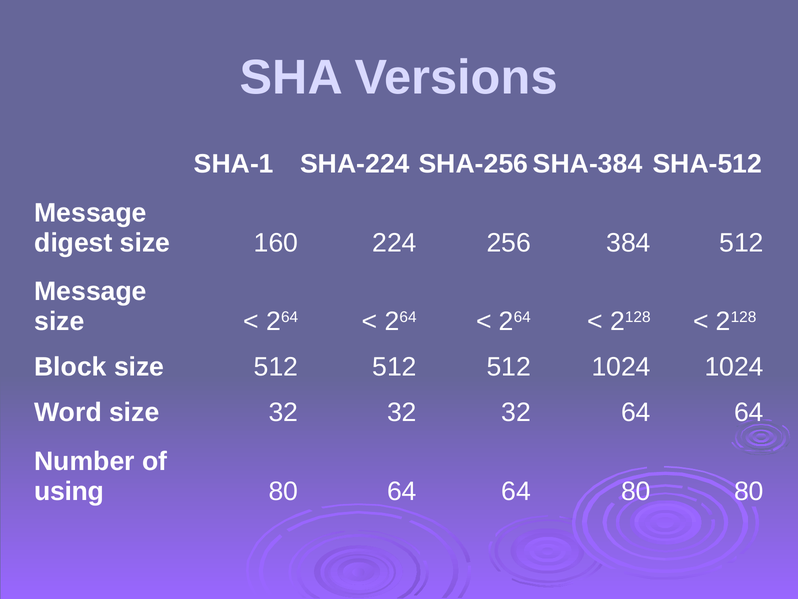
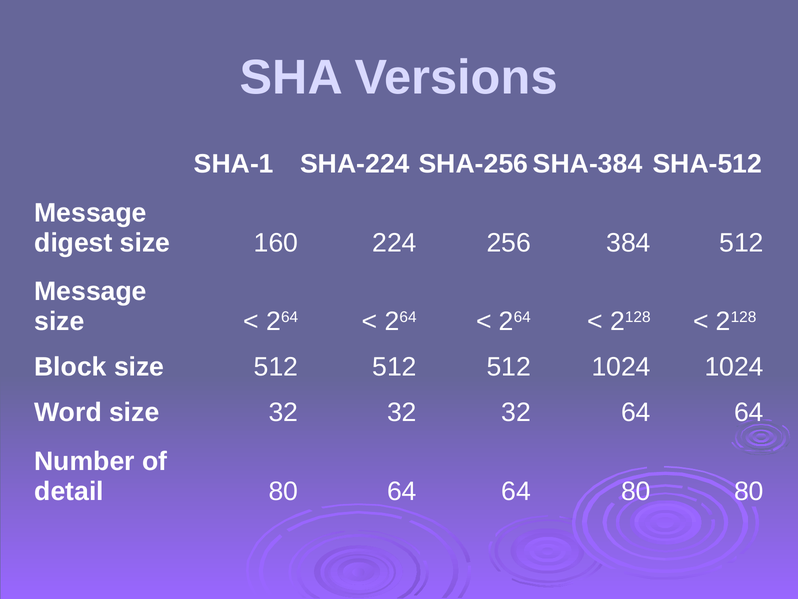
using: using -> detail
